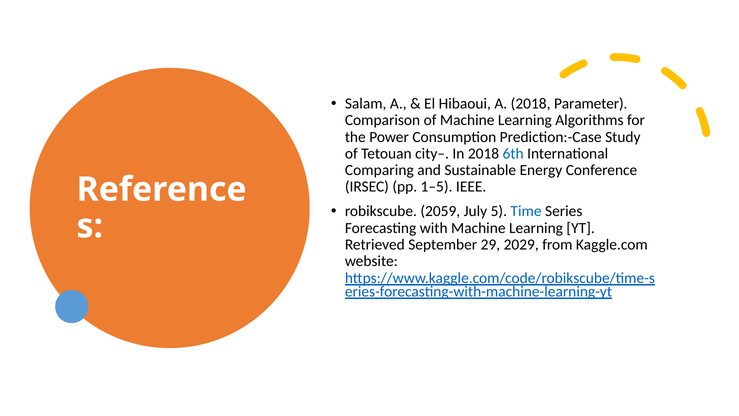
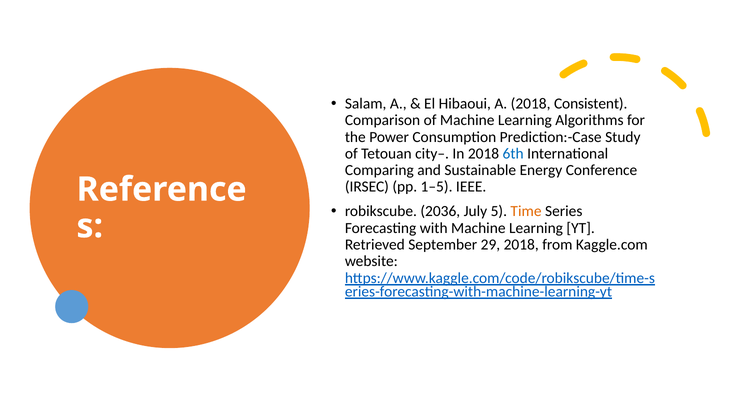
Parameter: Parameter -> Consistent
2059: 2059 -> 2036
Time colour: blue -> orange
29 2029: 2029 -> 2018
